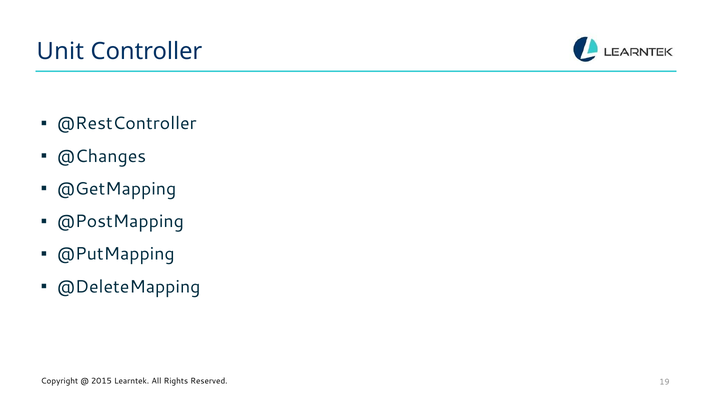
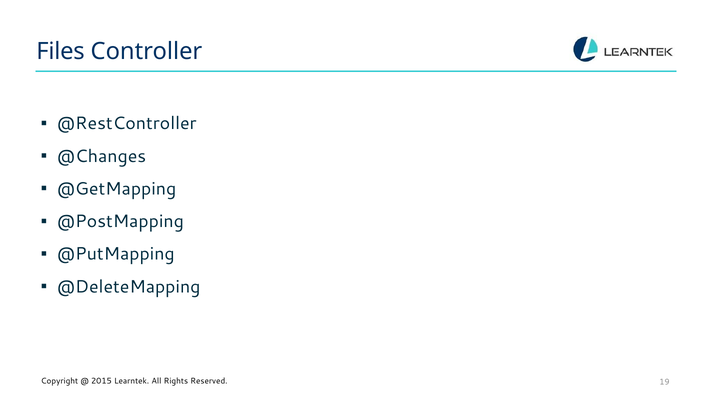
Unit: Unit -> Files
